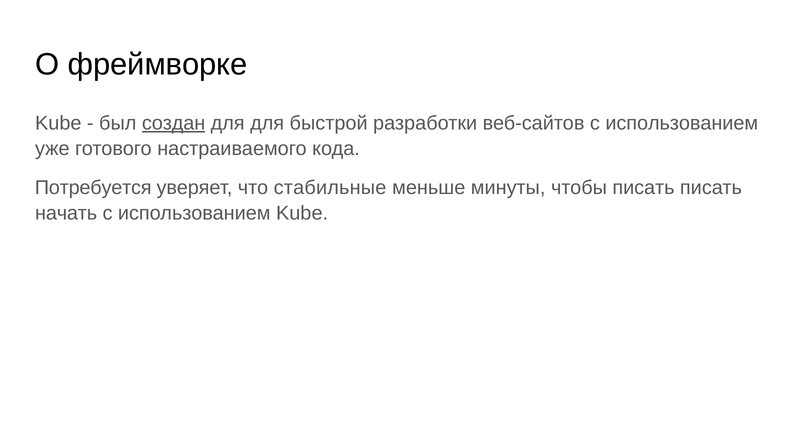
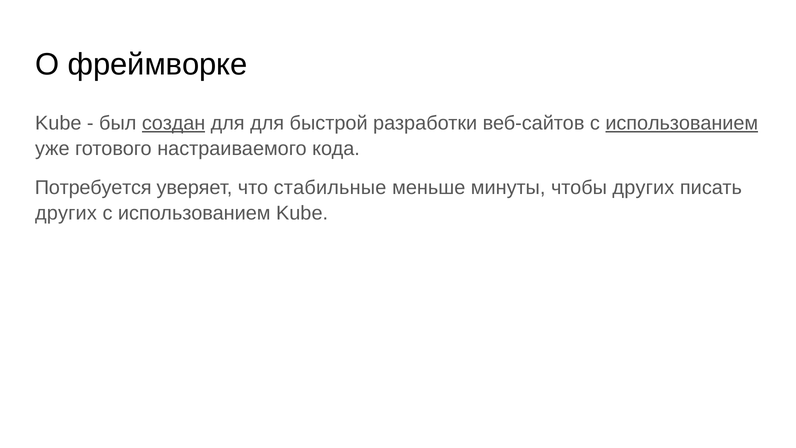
использованием at (682, 123) underline: none -> present
чтобы писать: писать -> других
начать at (66, 213): начать -> других
